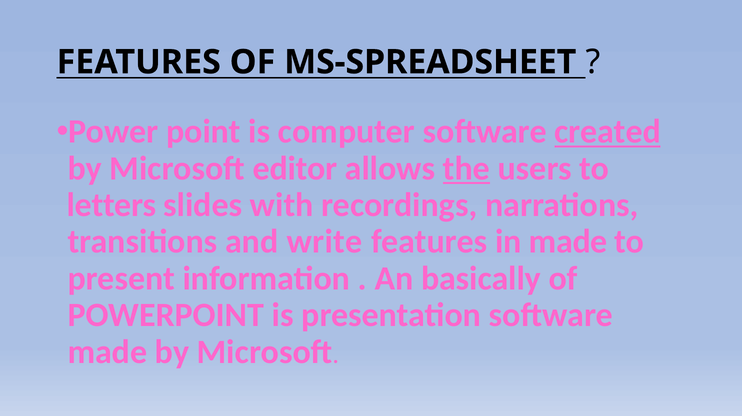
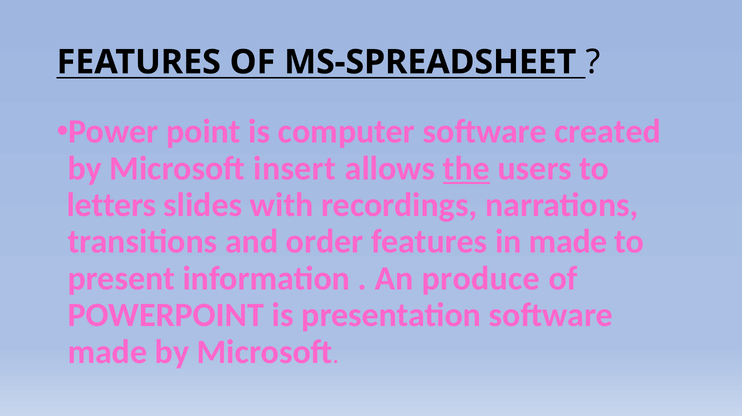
created underline: present -> none
editor: editor -> insert
write: write -> order
basically: basically -> produce
